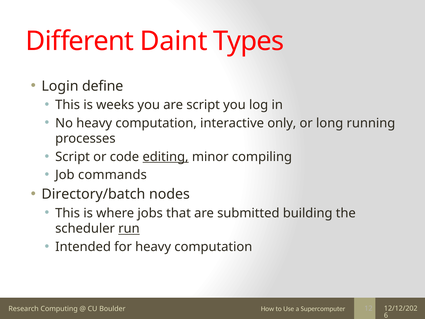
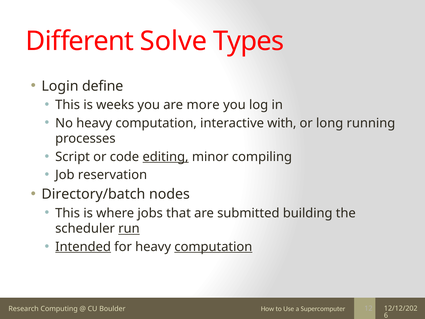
Daint: Daint -> Solve
are script: script -> more
only: only -> with
commands: commands -> reservation
Intended underline: none -> present
computation at (213, 247) underline: none -> present
